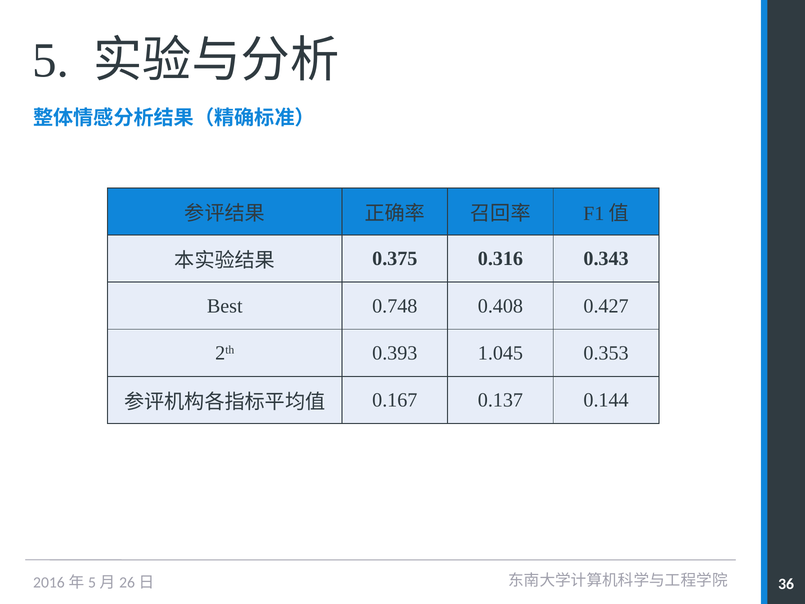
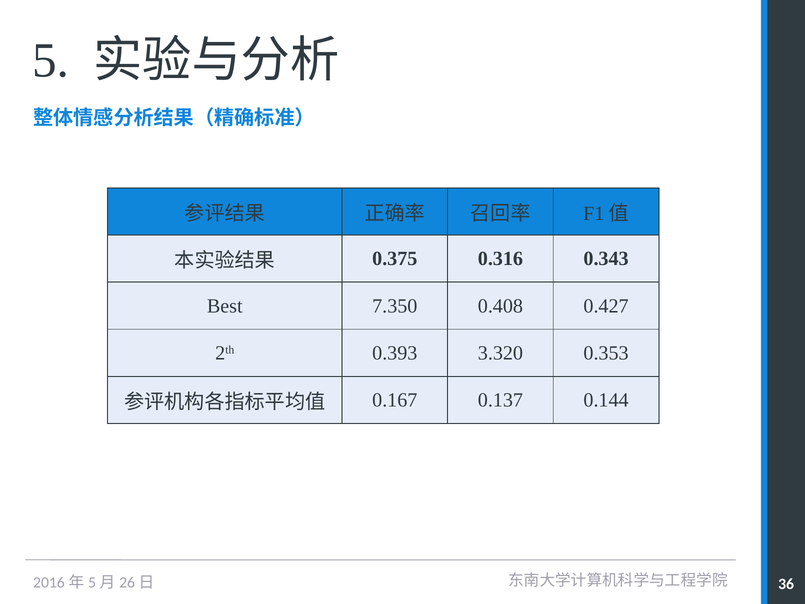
0.748: 0.748 -> 7.350
1.045: 1.045 -> 3.320
